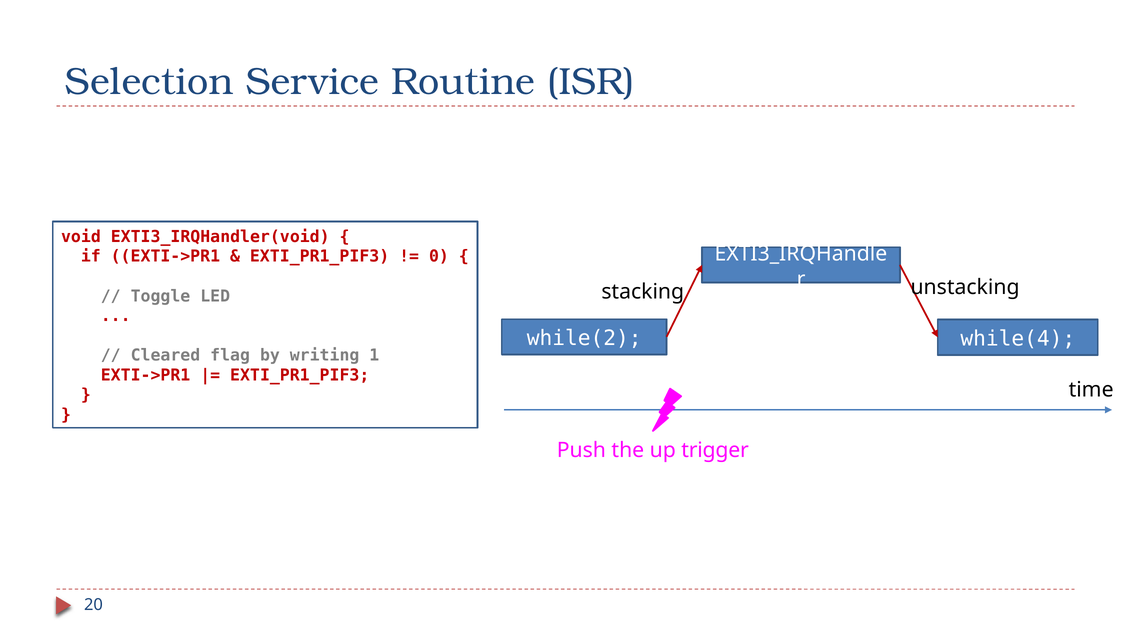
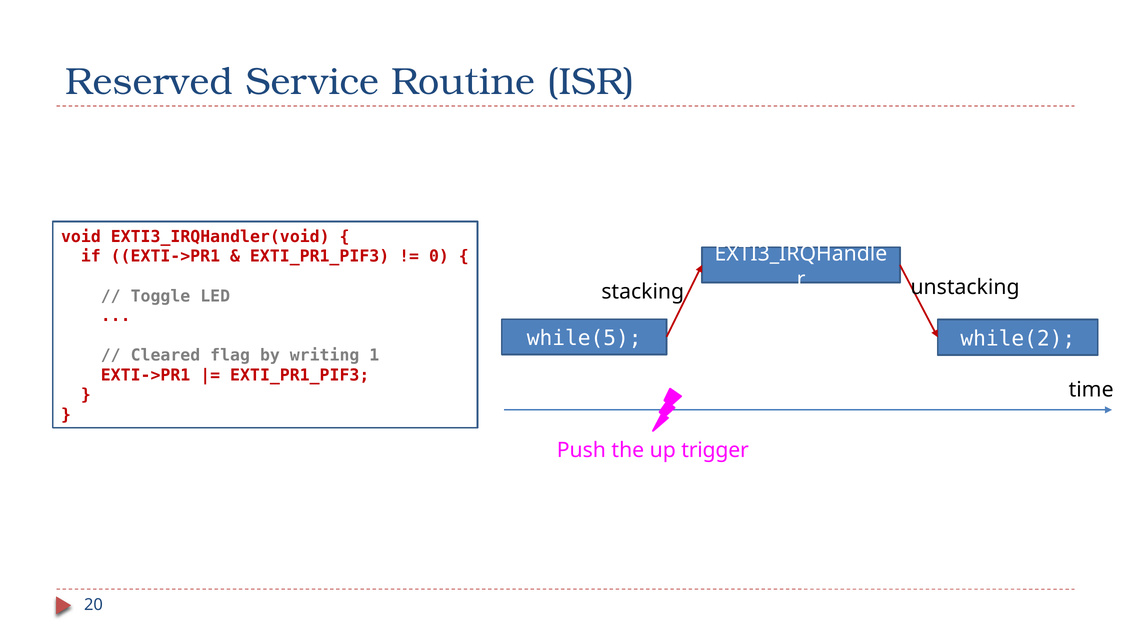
Selection: Selection -> Reserved
while(2: while(2 -> while(5
while(4: while(4 -> while(2
